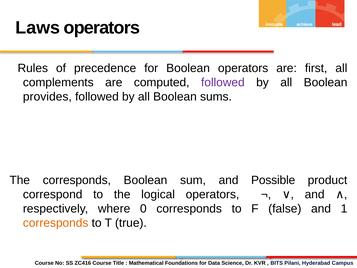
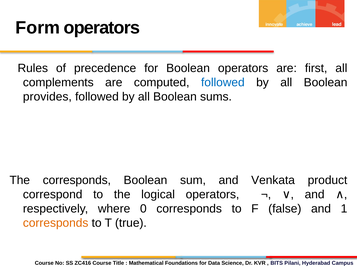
Laws: Laws -> Form
followed at (223, 82) colour: purple -> blue
Possible: Possible -> Venkata
